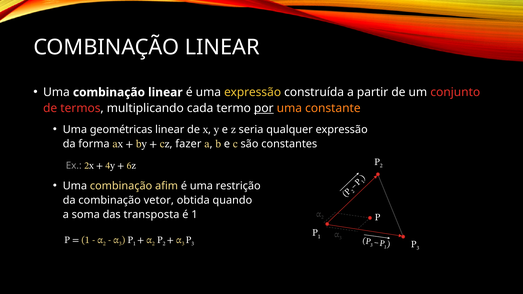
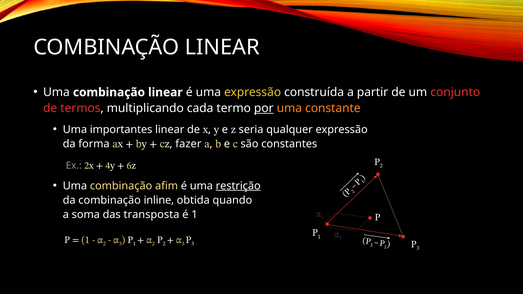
geométricas: geométricas -> importantes
restrição underline: none -> present
vetor: vetor -> inline
